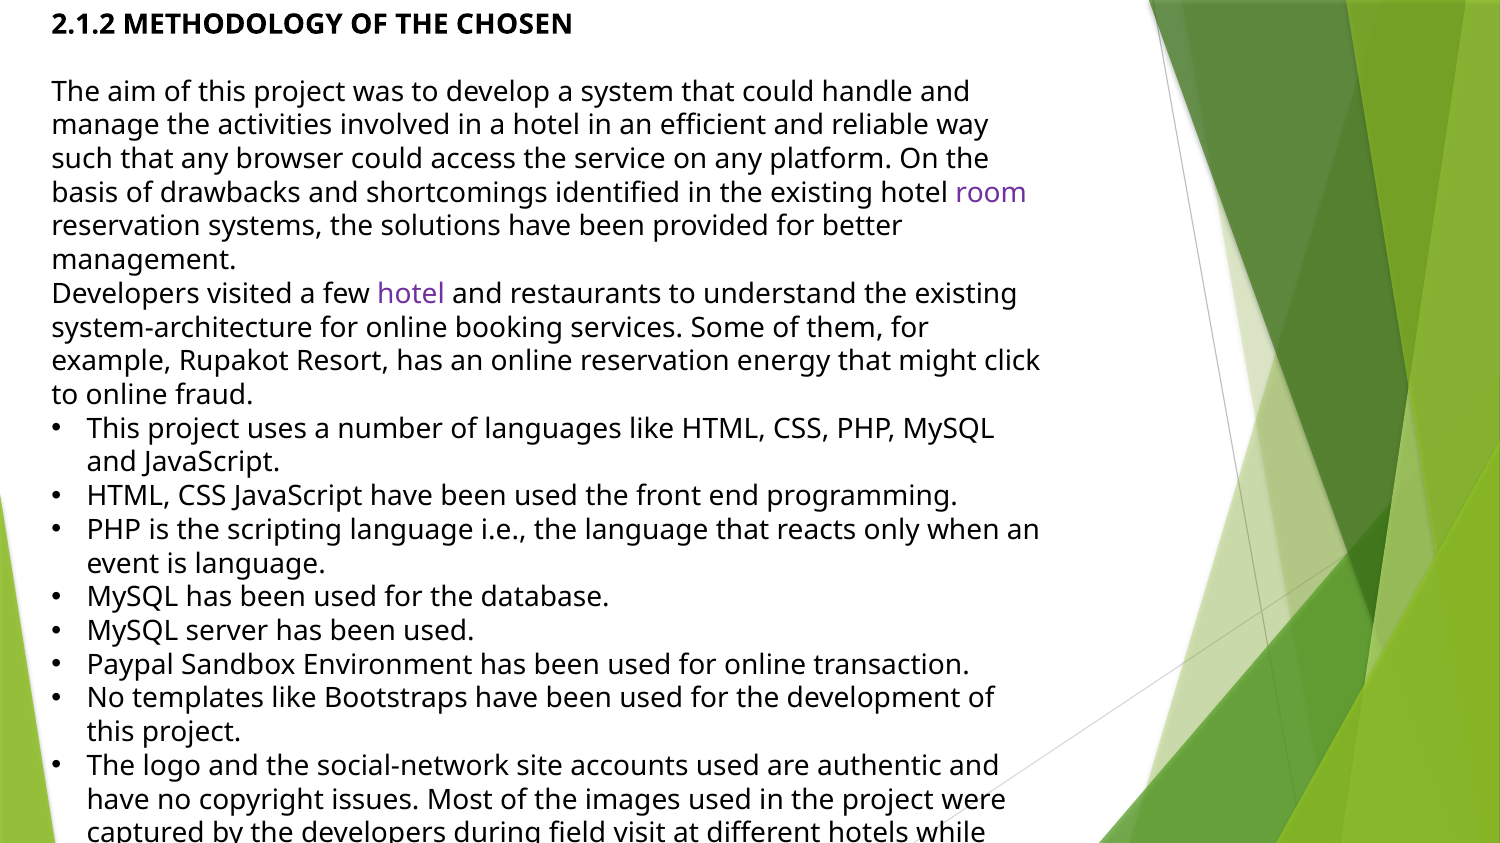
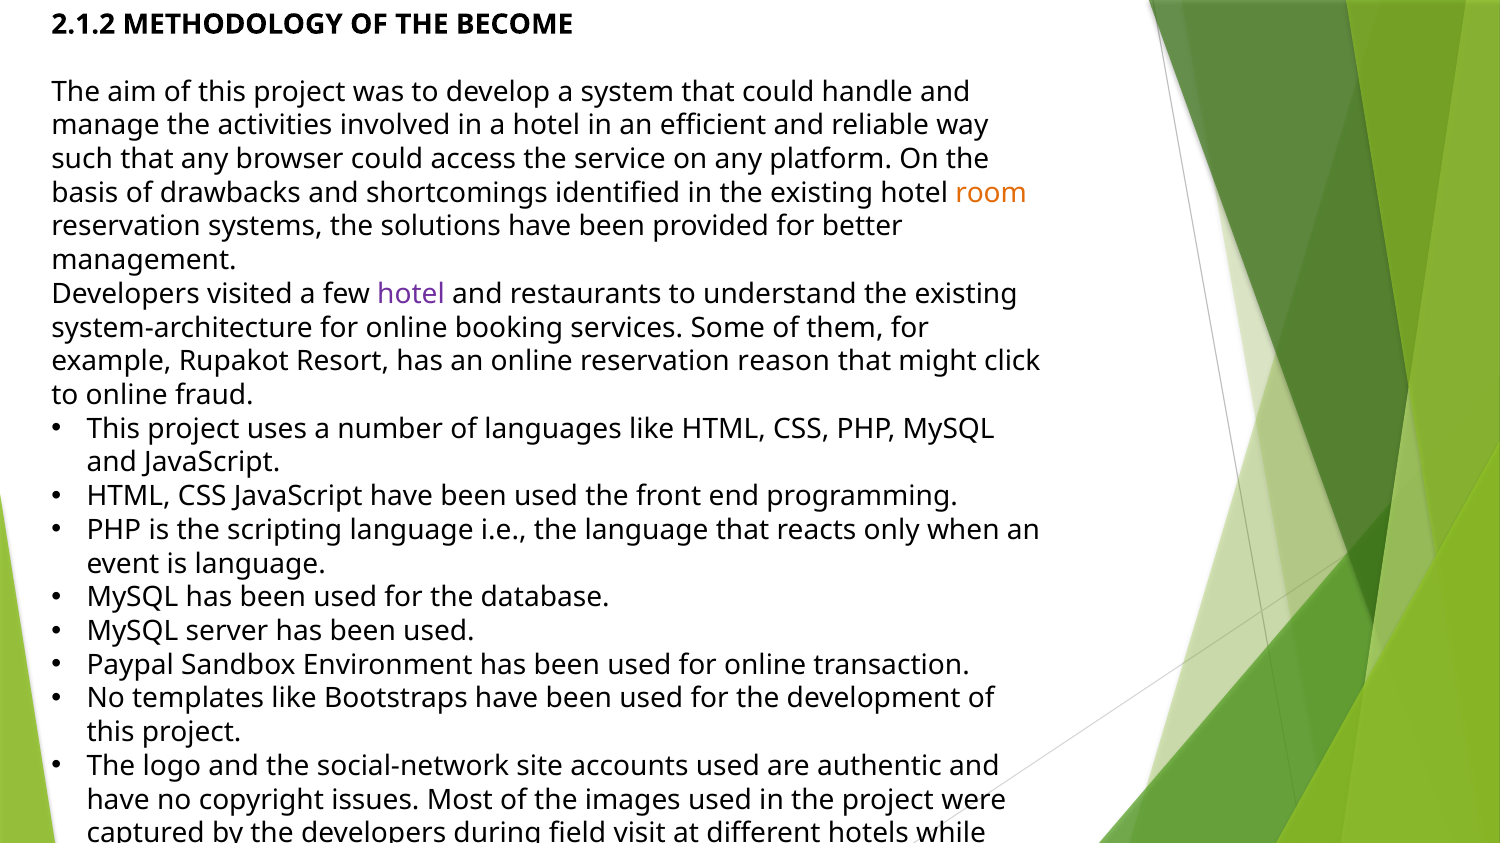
CHOSEN: CHOSEN -> BECOME
room colour: purple -> orange
energy: energy -> reason
